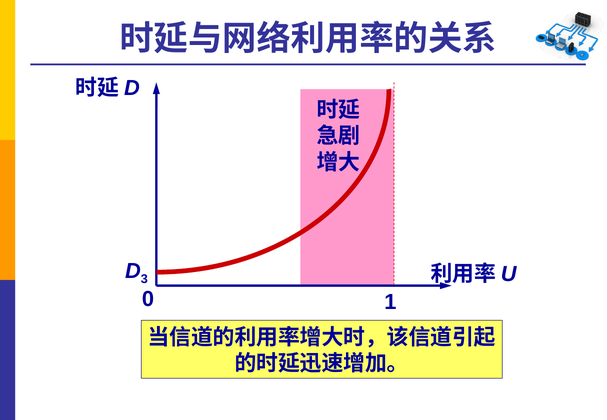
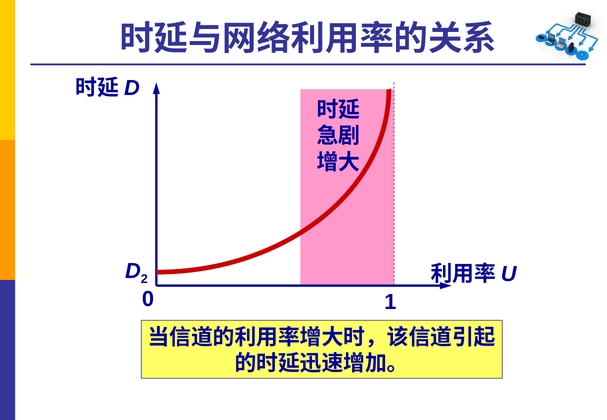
3: 3 -> 2
